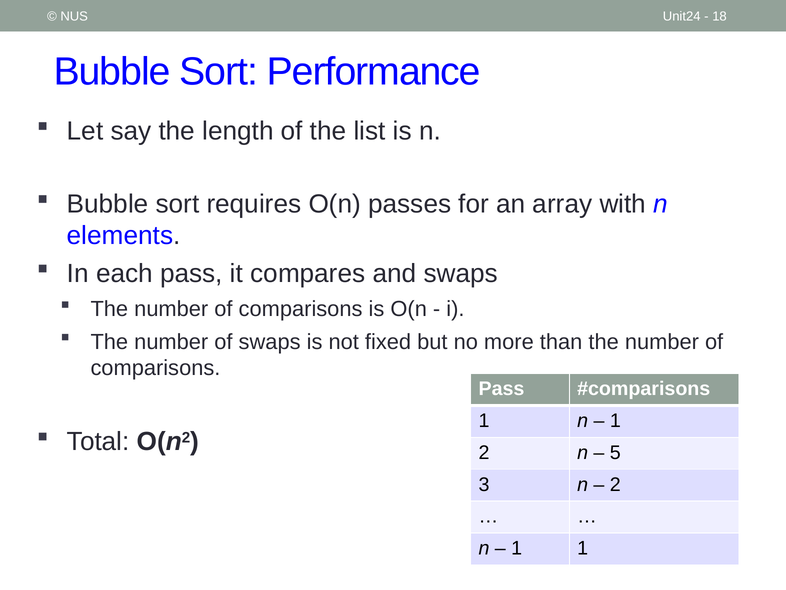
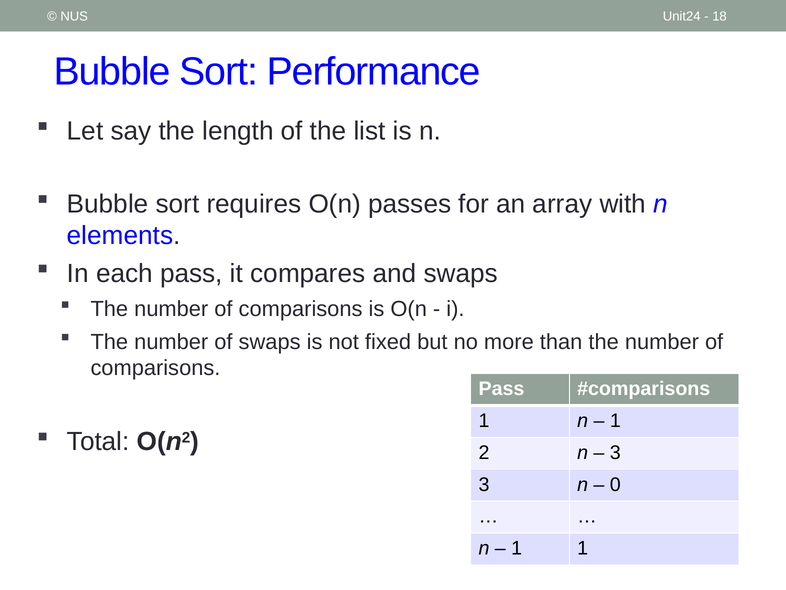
5 at (615, 452): 5 -> 3
2 at (615, 484): 2 -> 0
